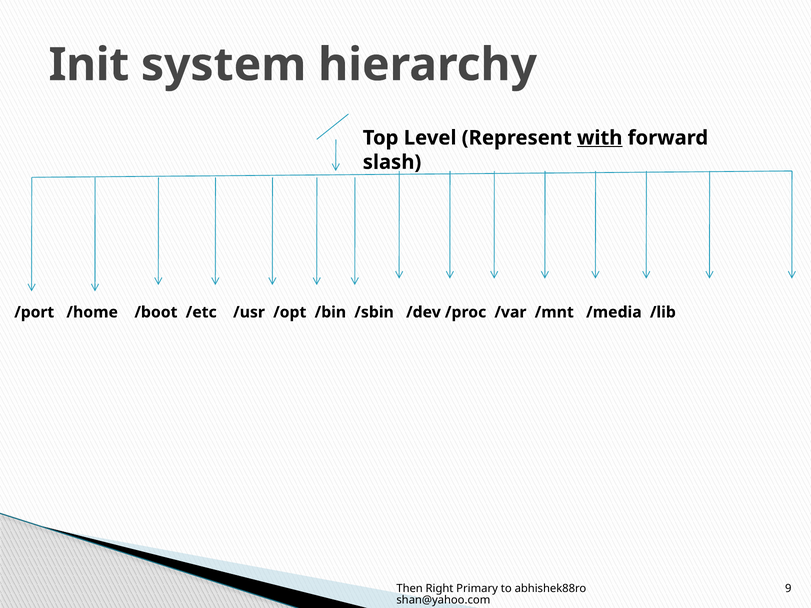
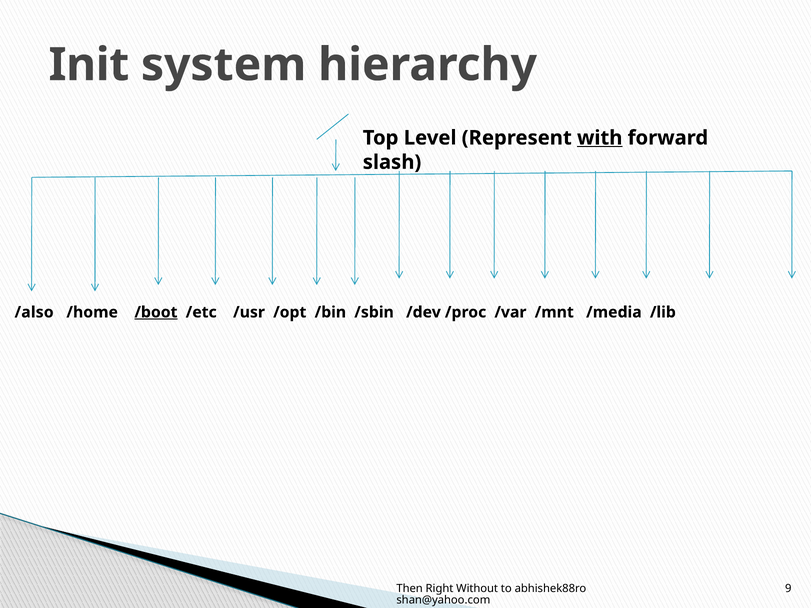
/port: /port -> /also
/boot underline: none -> present
Primary: Primary -> Without
